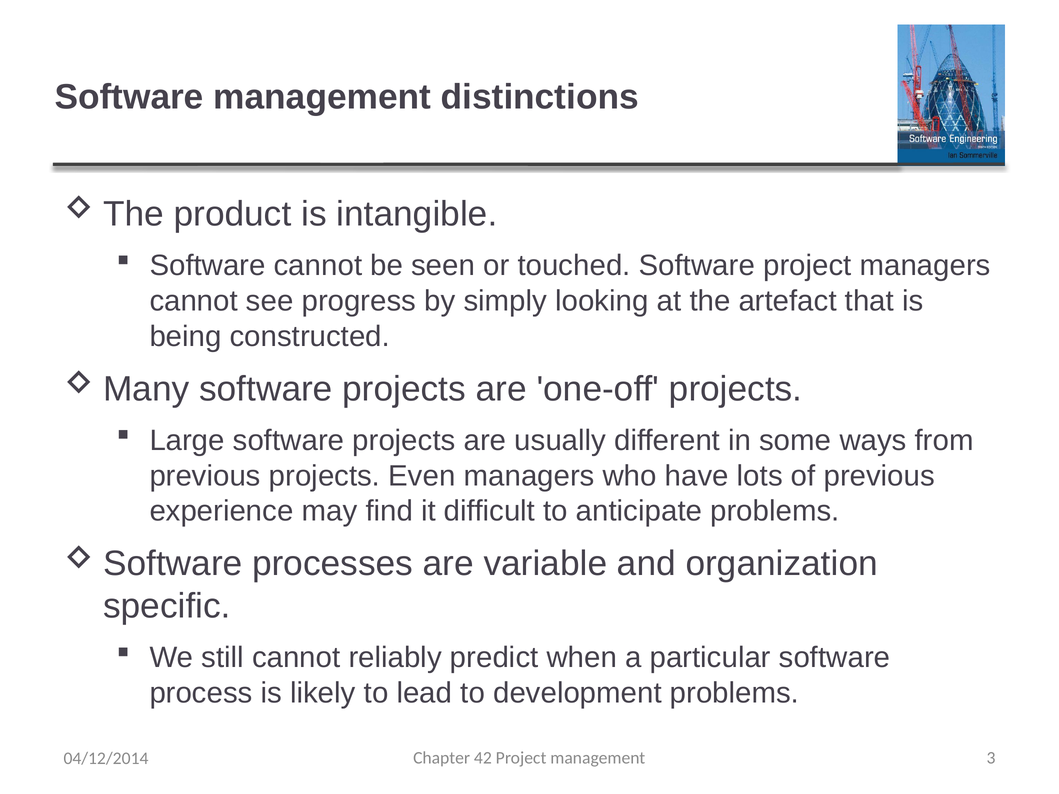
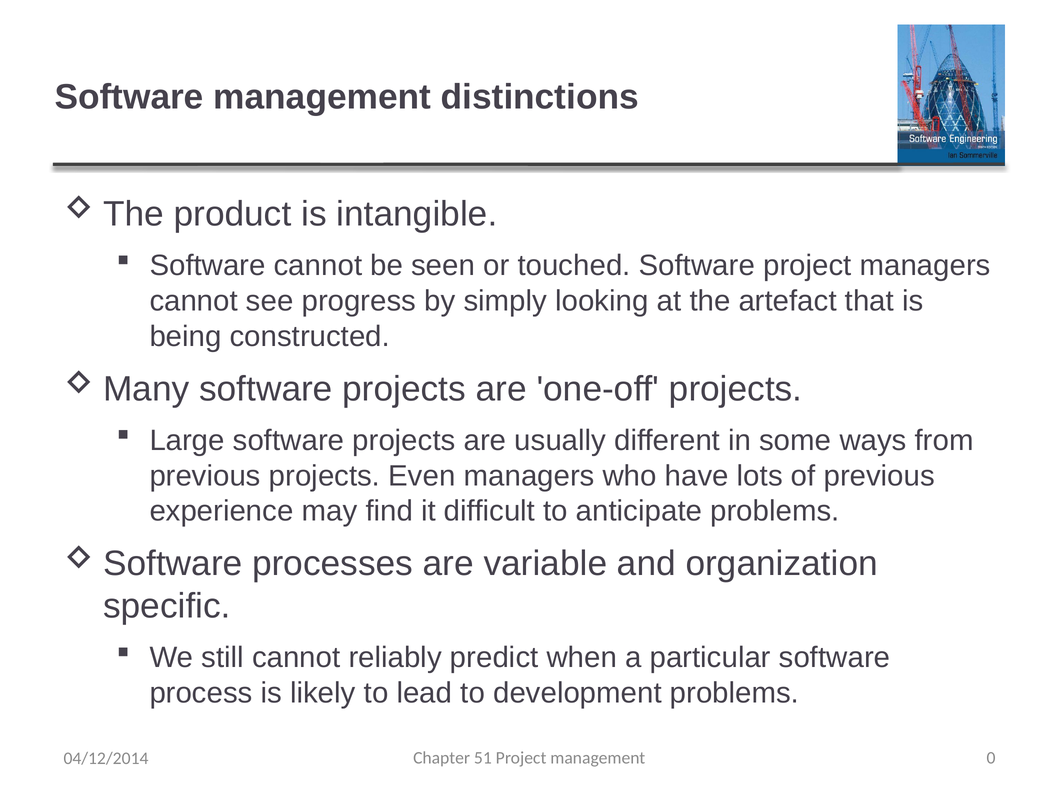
42: 42 -> 51
3: 3 -> 0
